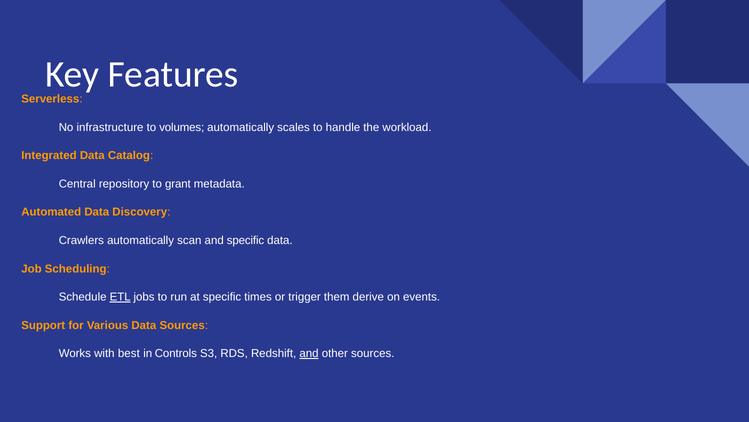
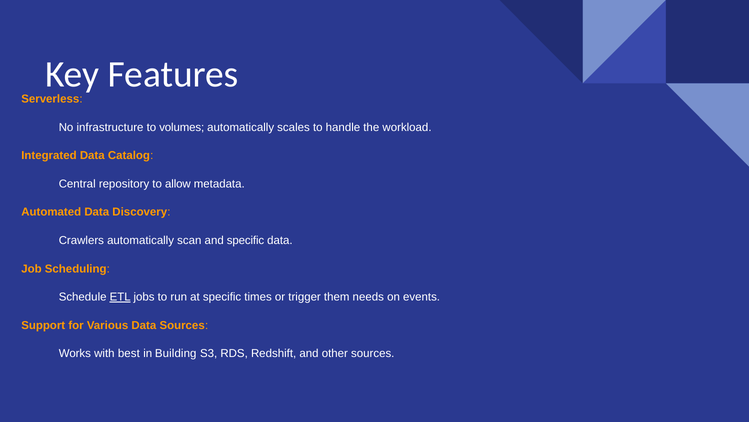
grant: grant -> allow
derive: derive -> needs
Controls: Controls -> Building
and at (309, 353) underline: present -> none
